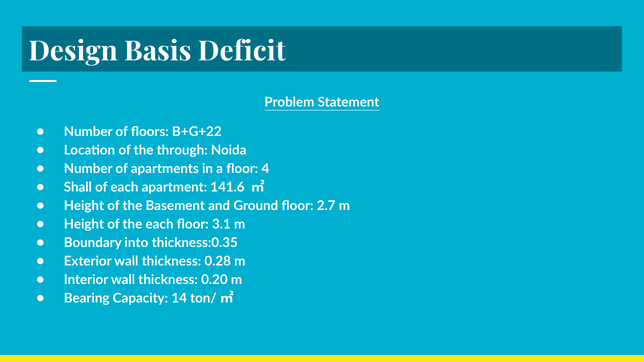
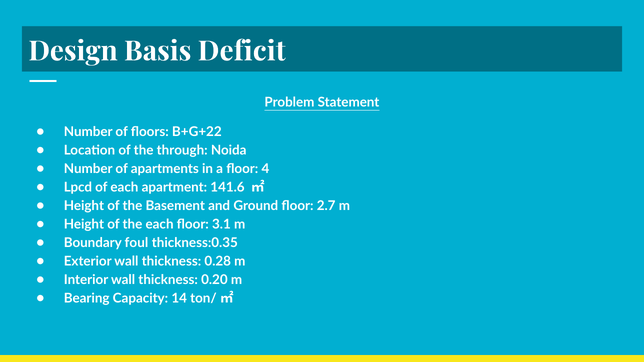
Shall: Shall -> Lpcd
into: into -> foul
